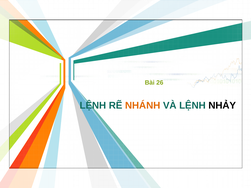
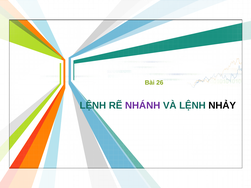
NHÁNH colour: orange -> purple
